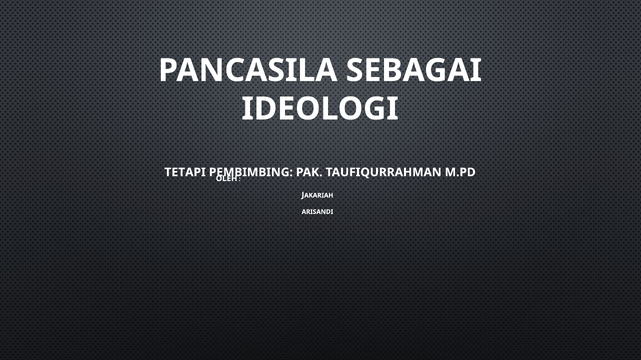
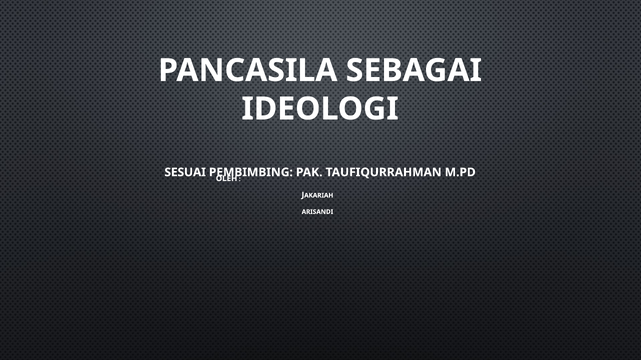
TETAPI: TETAPI -> SESUAI
